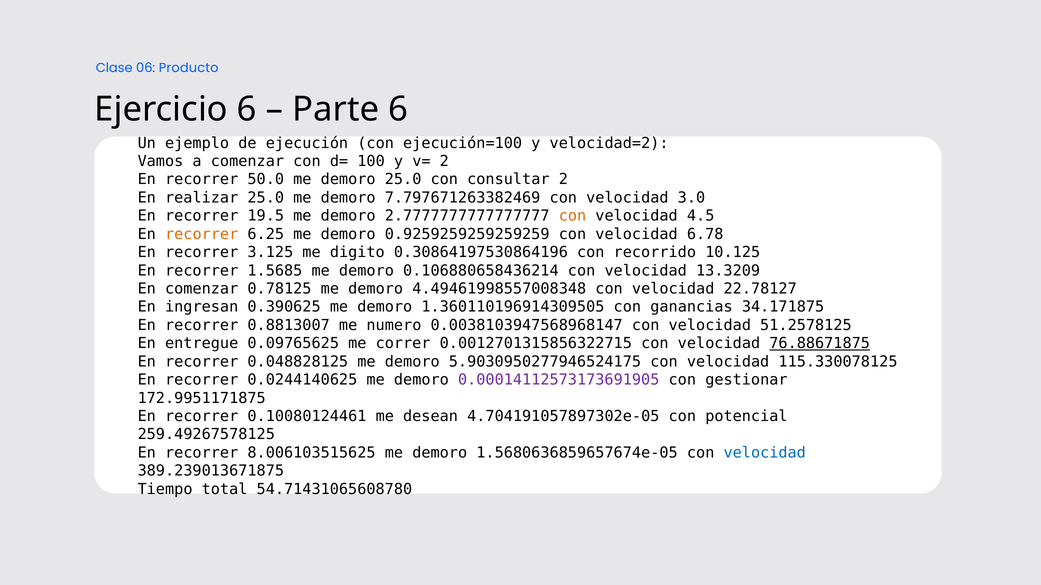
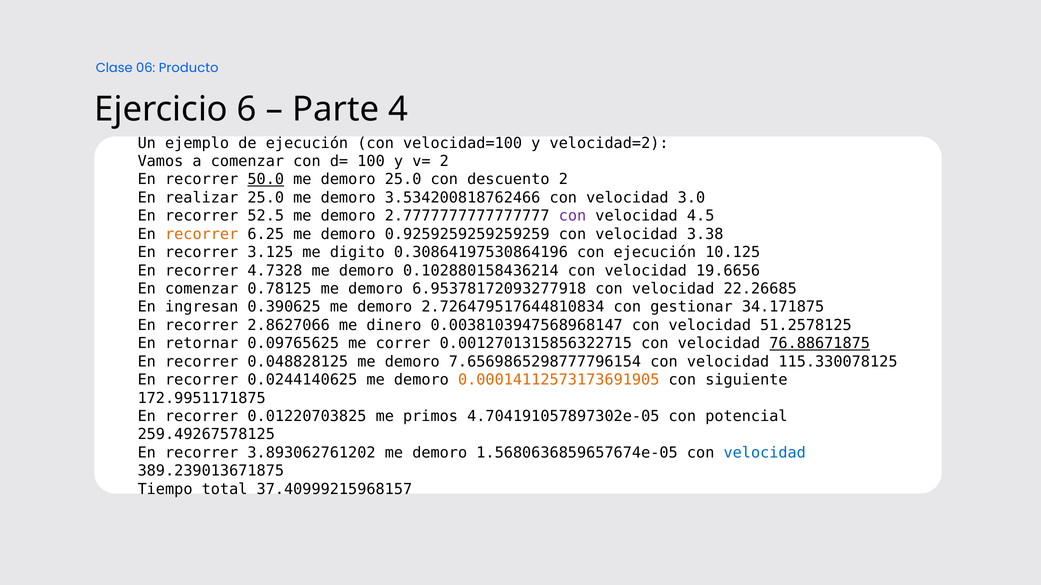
Parte 6: 6 -> 4
ejecución=100: ejecución=100 -> velocidad=100
50.0 underline: none -> present
consultar: consultar -> descuento
7.797671263382469: 7.797671263382469 -> 3.534200818762466
19.5: 19.5 -> 52.5
con at (572, 216) colour: orange -> purple
6.78: 6.78 -> 3.38
con recorrido: recorrido -> ejecución
1.5685: 1.5685 -> 4.7328
0.106880658436214: 0.106880658436214 -> 0.102880158436214
13.3209: 13.3209 -> 19.6656
4.49461998557008348: 4.49461998557008348 -> 6.95378172093277918
22.78127: 22.78127 -> 22.26685
1.360110196914309505: 1.360110196914309505 -> 2.726479517644810834
ganancias: ganancias -> gestionar
0.8813007: 0.8813007 -> 2.8627066
numero: numero -> dinero
entregue: entregue -> retornar
5.9030950277946524175: 5.9030950277946524175 -> 7.6569865298777796154
0.00014112573173691905 colour: purple -> orange
gestionar: gestionar -> siguiente
0.10080124461: 0.10080124461 -> 0.01220703825
desean: desean -> primos
8.006103515625: 8.006103515625 -> 3.893062761202
54.71431065608780: 54.71431065608780 -> 37.40999215968157
